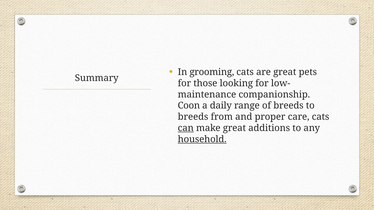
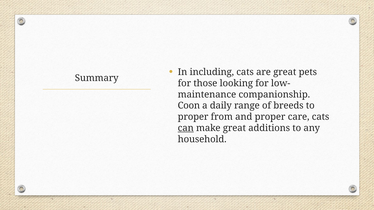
grooming: grooming -> including
breeds at (193, 117): breeds -> proper
household underline: present -> none
